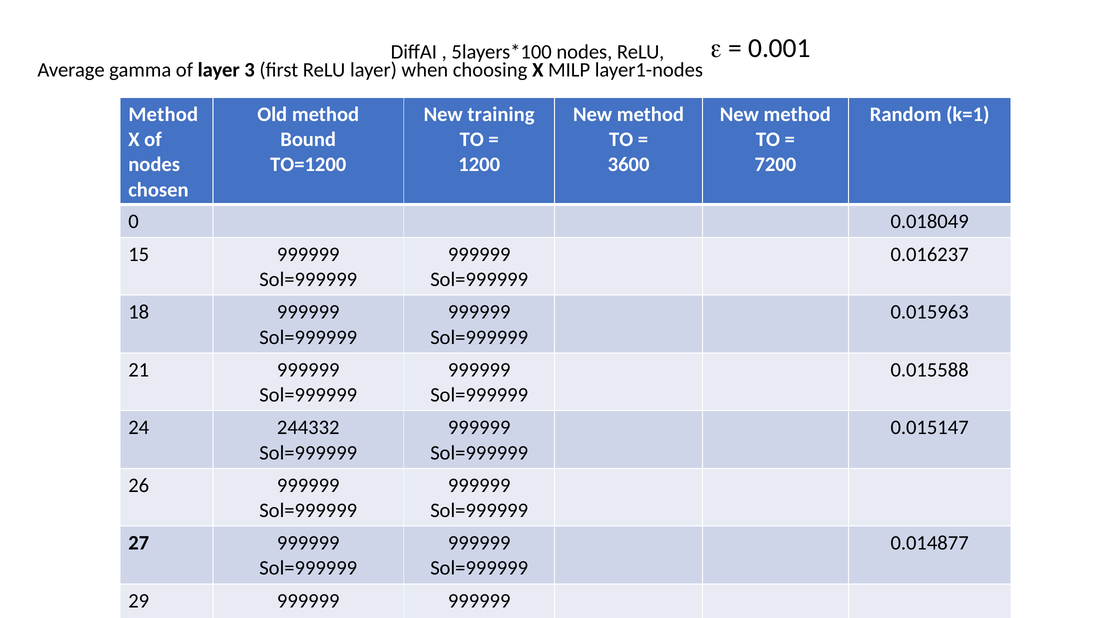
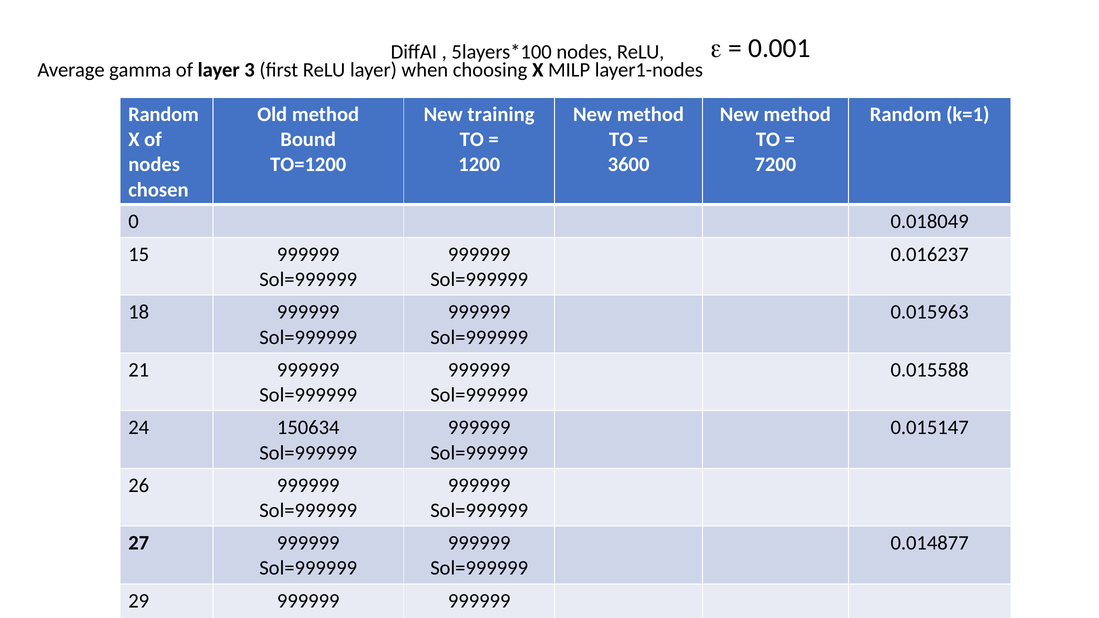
Method at (163, 114): Method -> Random
244332: 244332 -> 150634
